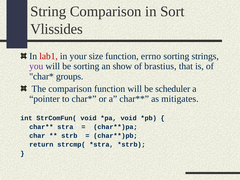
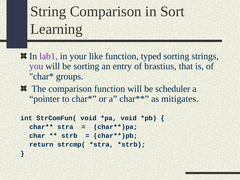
Vlissides: Vlissides -> Learning
lab1 colour: red -> purple
size: size -> like
errno: errno -> typed
show: show -> entry
